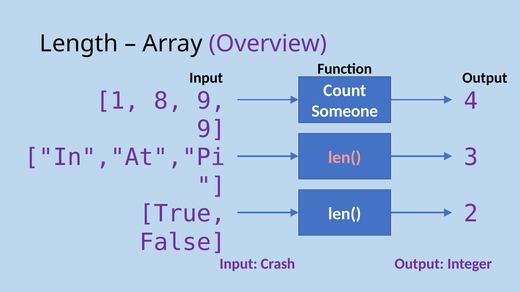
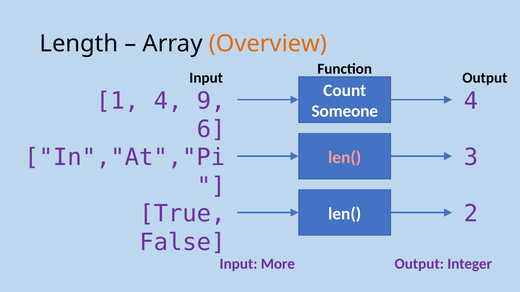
Overview colour: purple -> orange
1 8: 8 -> 4
9 at (211, 130): 9 -> 6
Crash: Crash -> More
